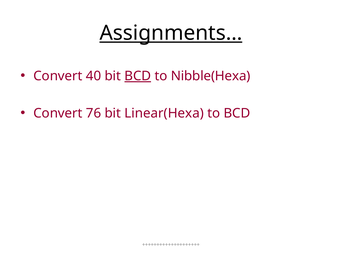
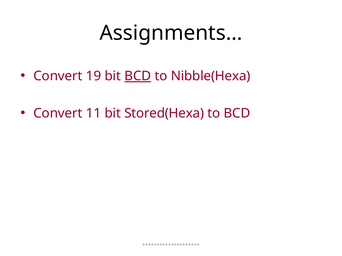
Assignments… underline: present -> none
40: 40 -> 19
76: 76 -> 11
Linear(Hexa: Linear(Hexa -> Stored(Hexa
